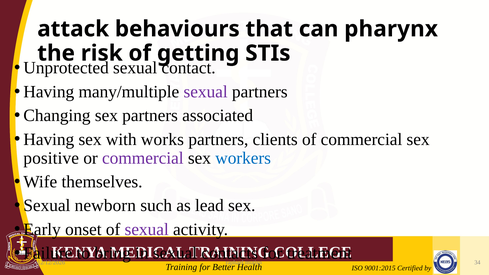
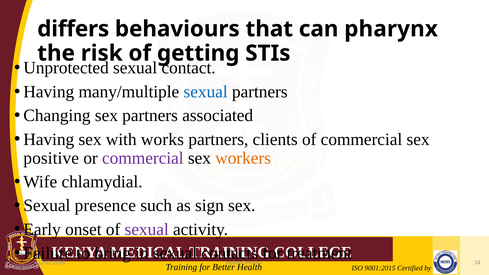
attack: attack -> differs
sexual at (206, 92) colour: purple -> blue
workers colour: blue -> orange
themselves: themselves -> chlamydial
newborn: newborn -> presence
lead: lead -> sign
